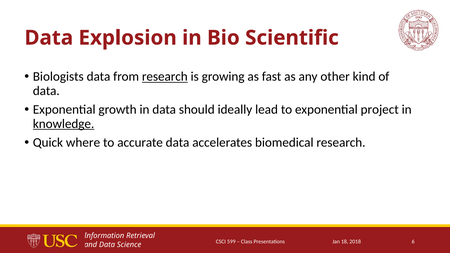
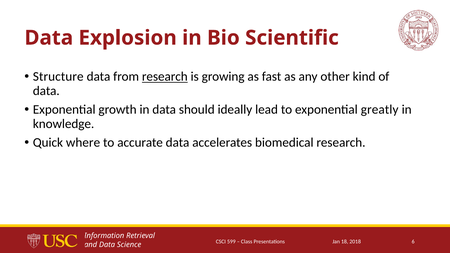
Biologists: Biologists -> Structure
project: project -> greatly
knowledge underline: present -> none
